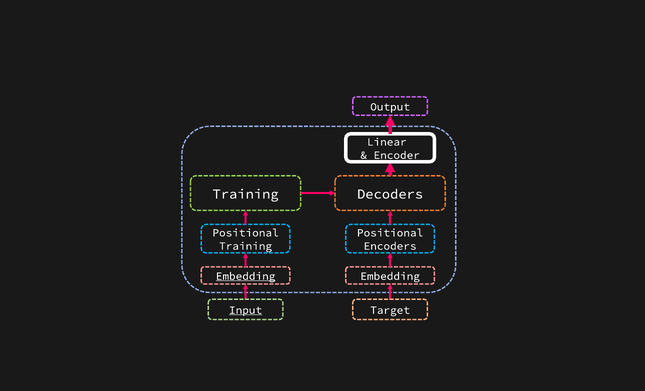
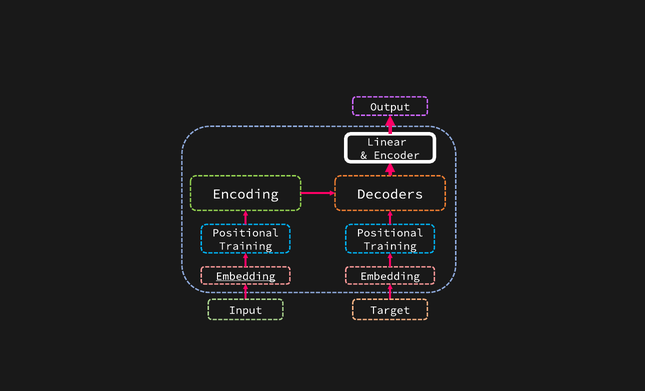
Training at (246, 194): Training -> Encoding
Encoders at (390, 246): Encoders -> Training
Input underline: present -> none
